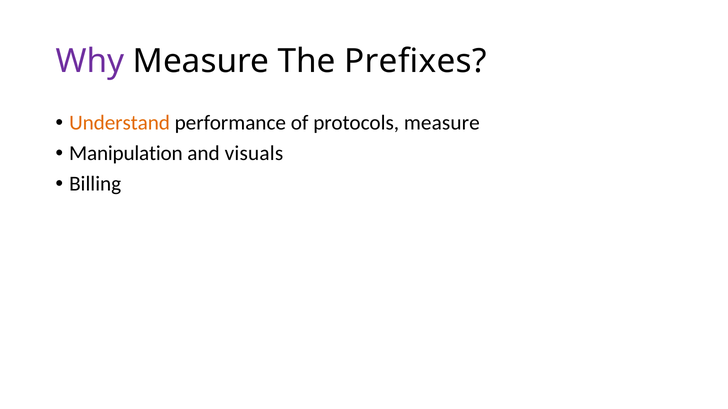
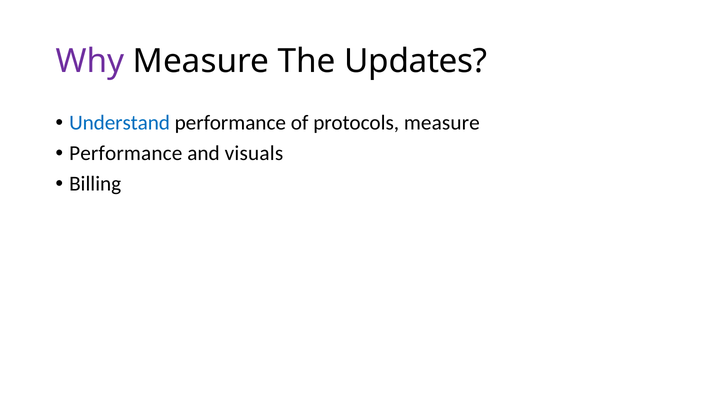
Prefixes: Prefixes -> Updates
Understand colour: orange -> blue
Manipulation at (126, 154): Manipulation -> Performance
